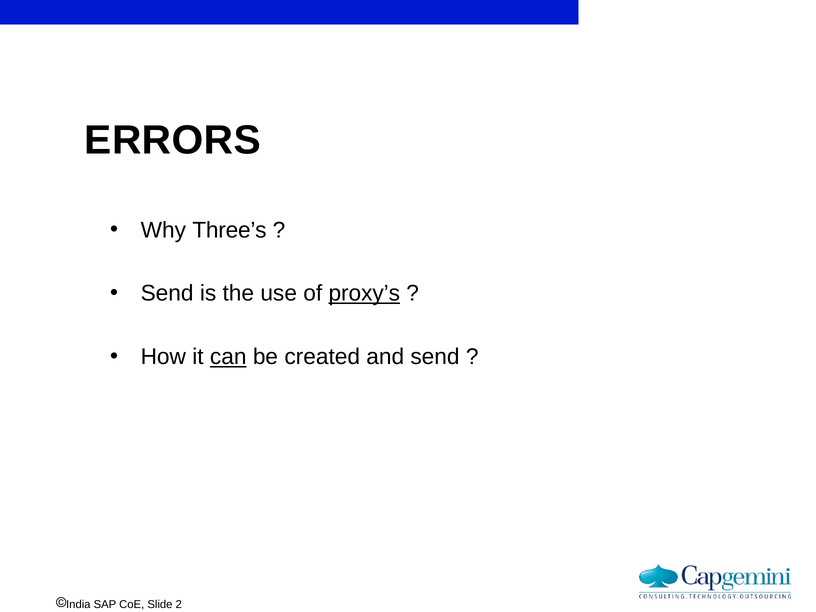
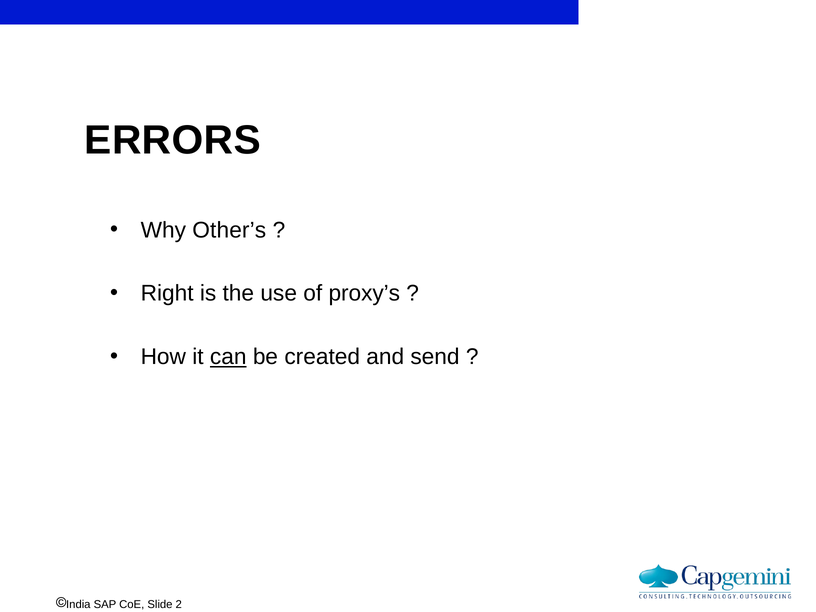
Three’s: Three’s -> Other’s
Send at (167, 294): Send -> Right
proxy’s underline: present -> none
